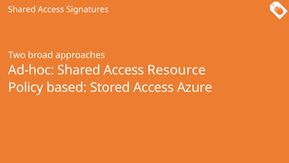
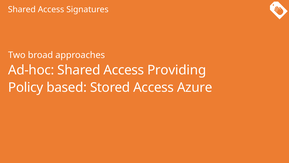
Resource: Resource -> Providing
